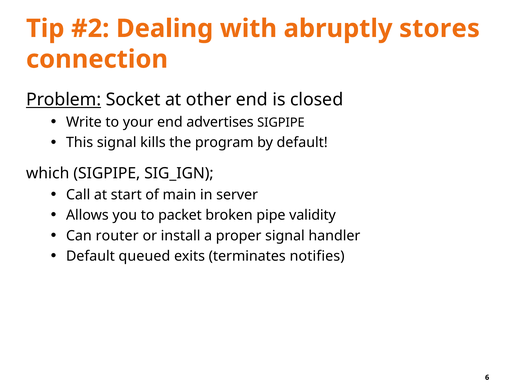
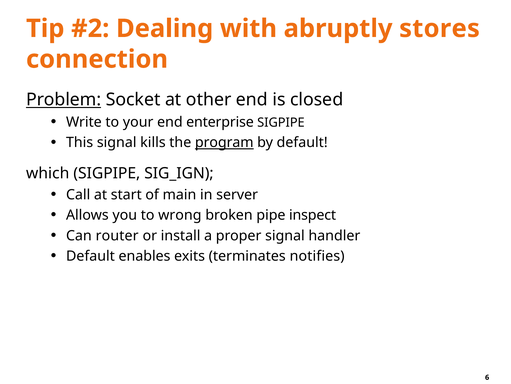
advertises: advertises -> enterprise
program underline: none -> present
packet: packet -> wrong
validity: validity -> inspect
queued: queued -> enables
